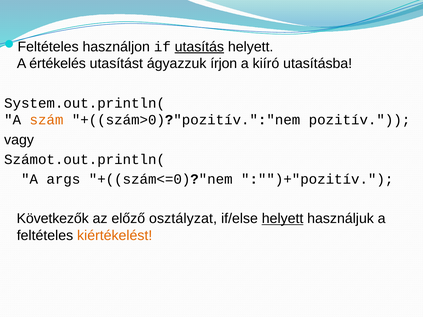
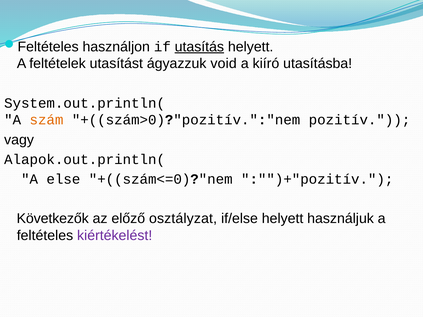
értékelés: értékelés -> feltételek
írjon: írjon -> void
Számot.out.println(: Számot.out.println( -> Alapok.out.println(
args: args -> else
helyett at (283, 219) underline: present -> none
kiértékelést colour: orange -> purple
